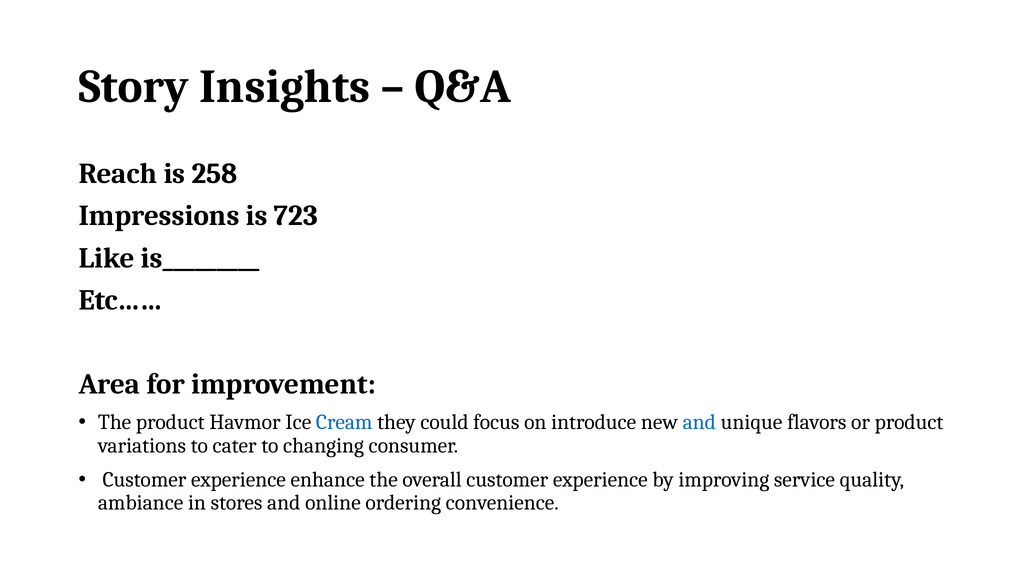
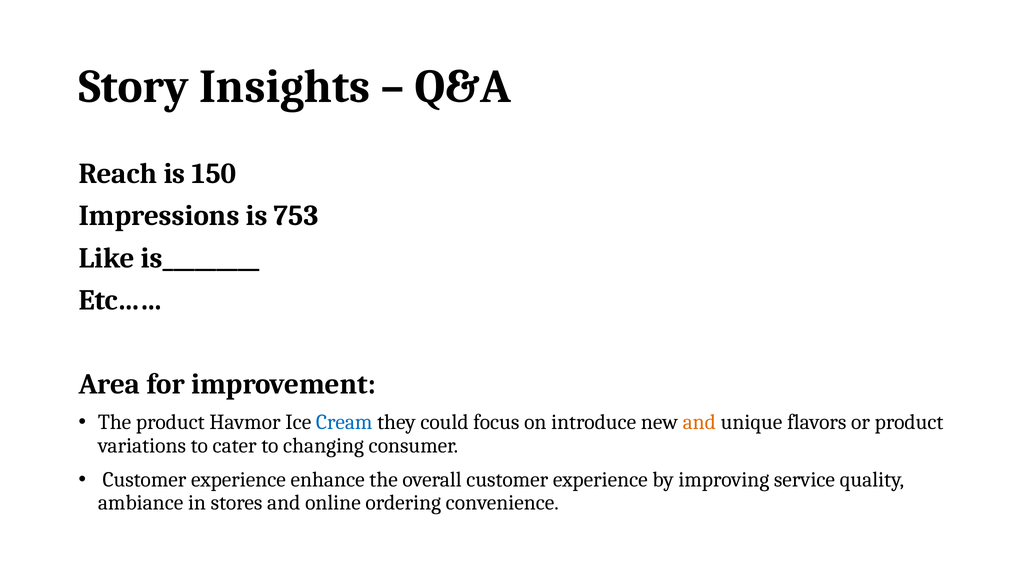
258: 258 -> 150
723: 723 -> 753
and at (699, 422) colour: blue -> orange
